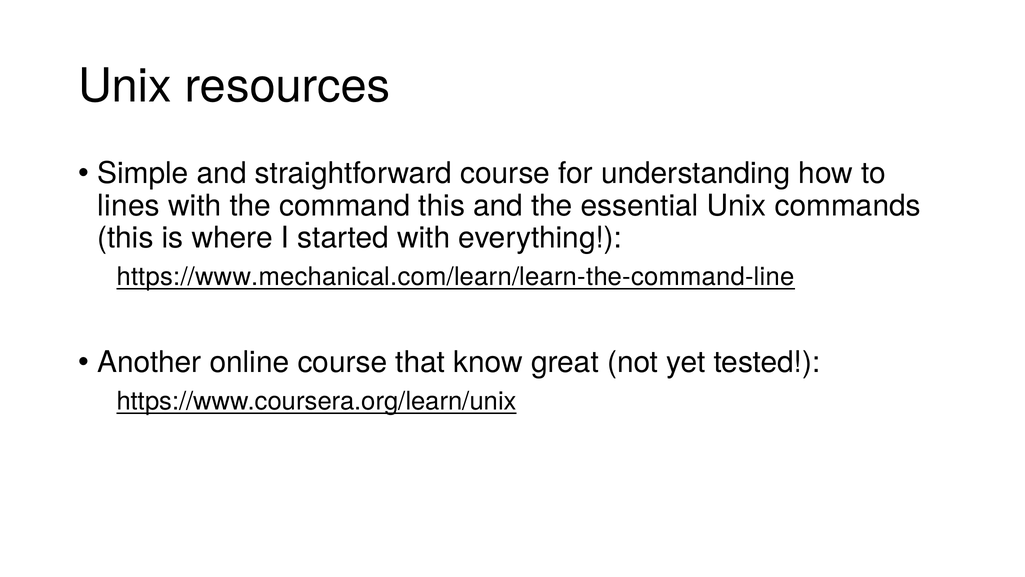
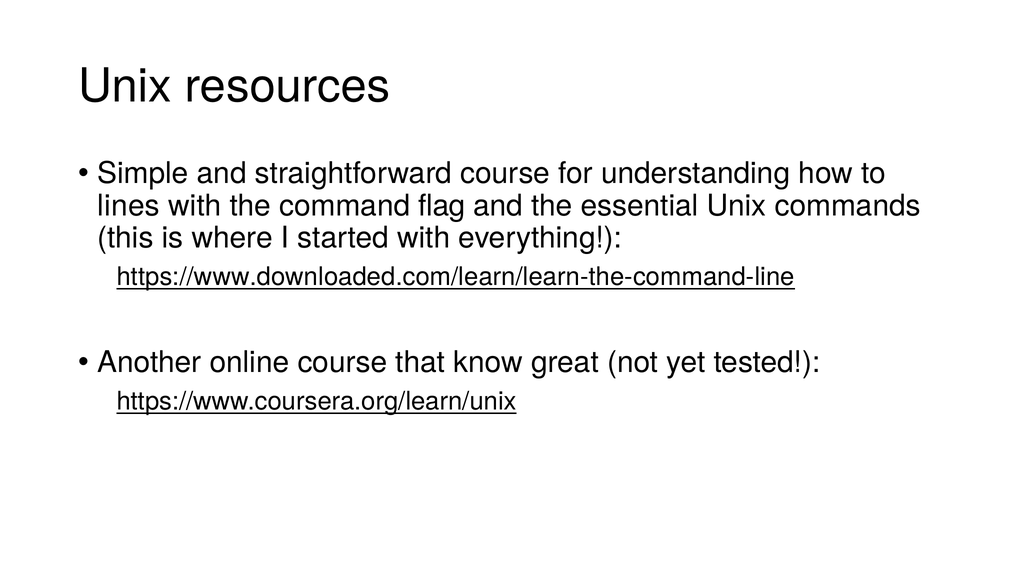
command this: this -> flag
https://www.mechanical.com/learn/learn-the-command-line: https://www.mechanical.com/learn/learn-the-command-line -> https://www.downloaded.com/learn/learn-the-command-line
